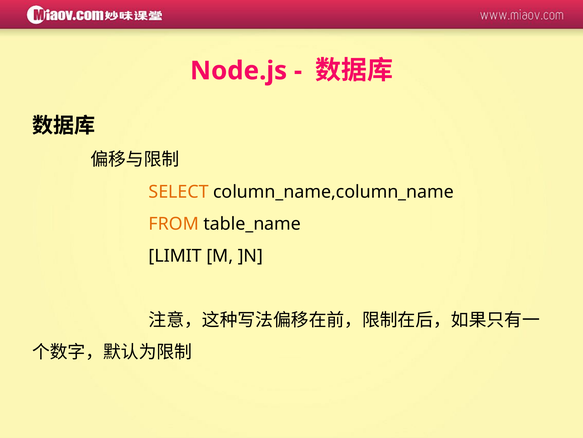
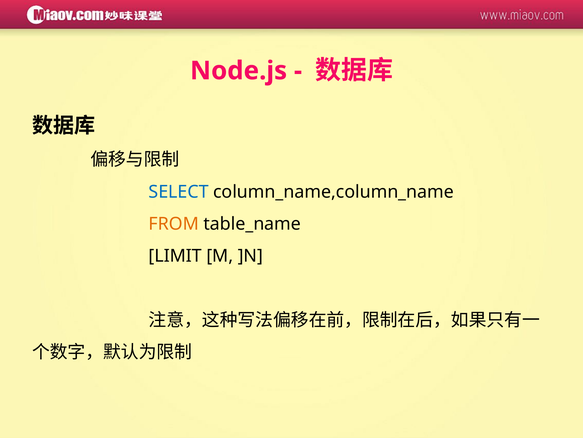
SELECT colour: orange -> blue
